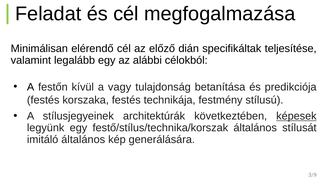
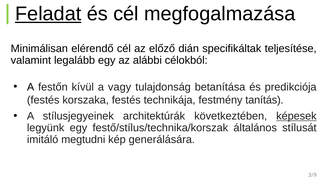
Feladat underline: none -> present
stílusú: stílusú -> tanítás
imitáló általános: általános -> megtudni
